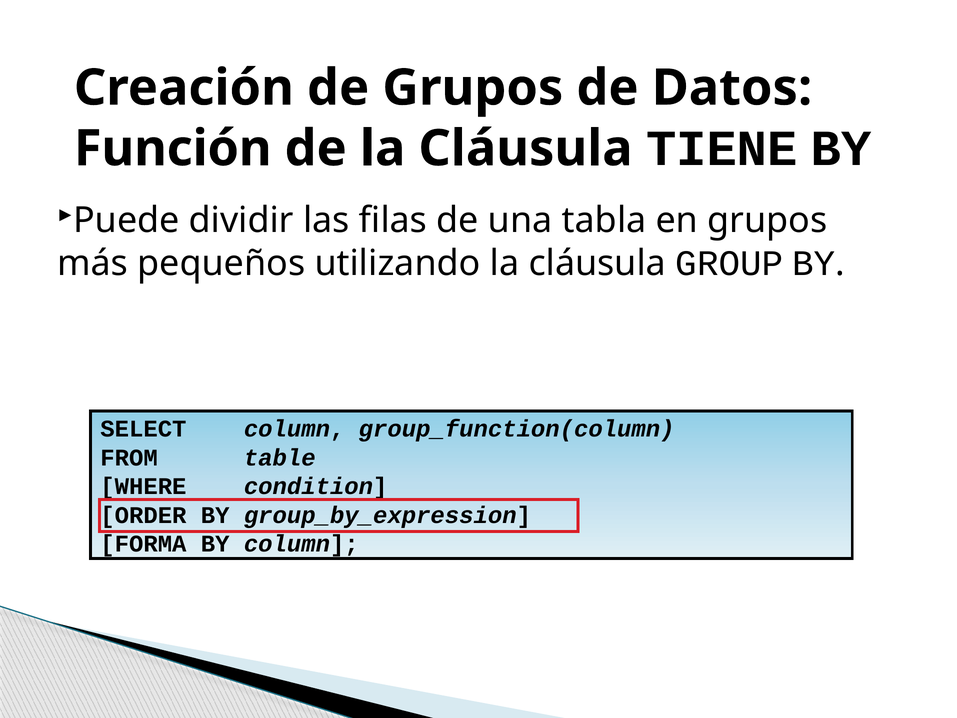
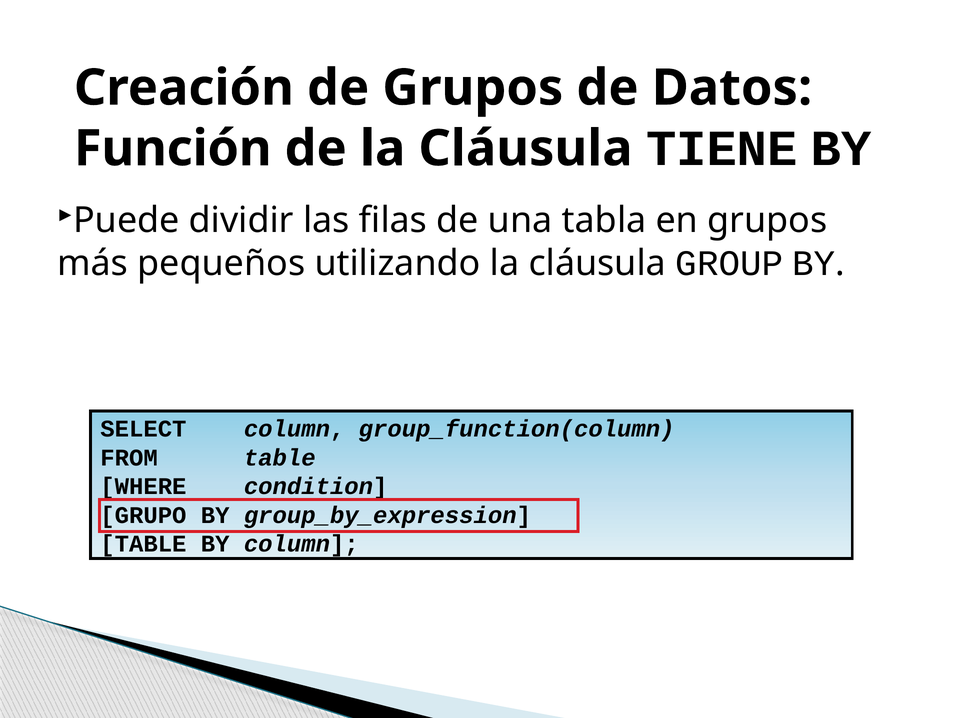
ORDER: ORDER -> GRUPO
FORMA at (143, 544): FORMA -> TABLE
